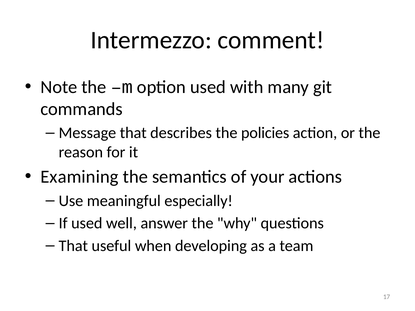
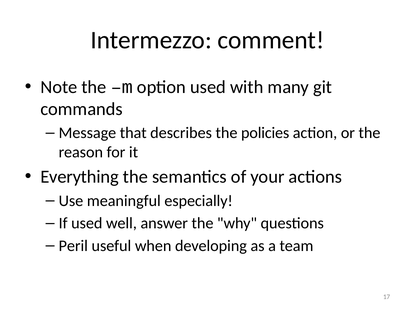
Examining: Examining -> Everything
That at (73, 246): That -> Peril
